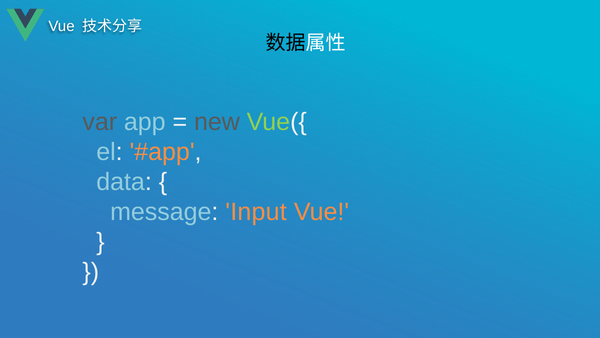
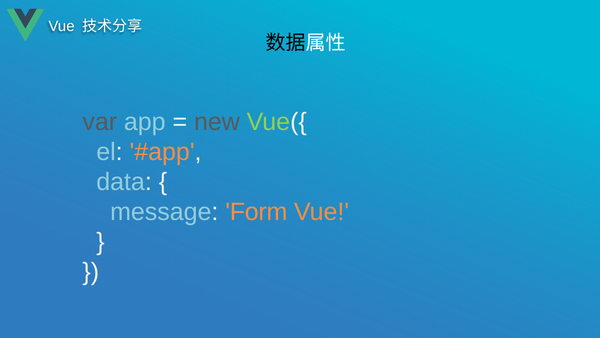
Input: Input -> Form
